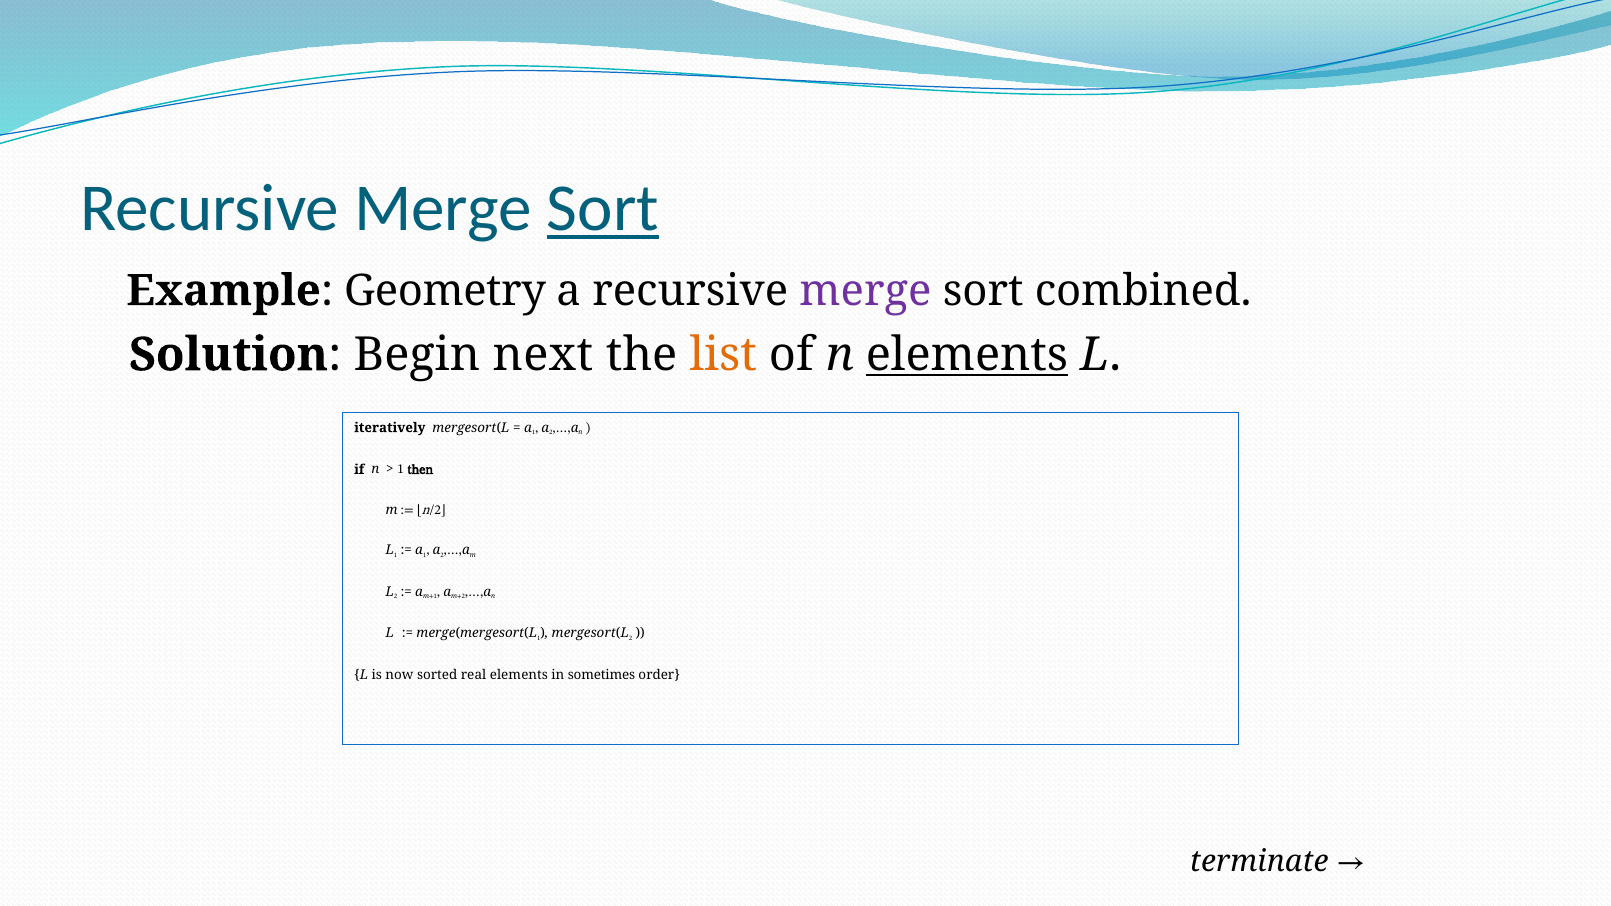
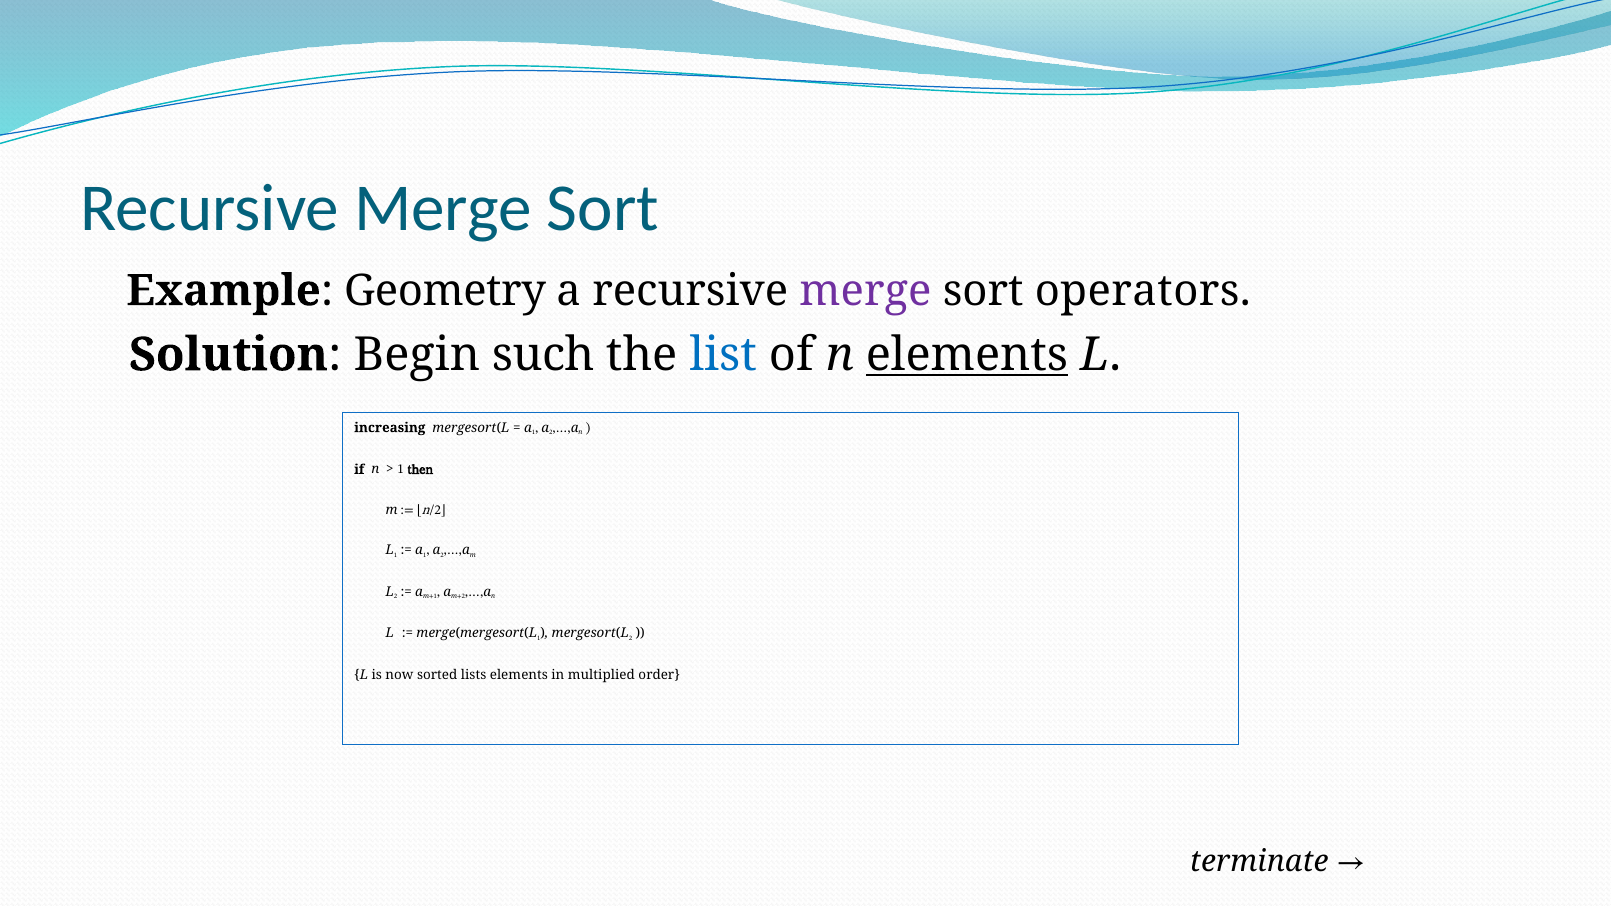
Sort at (603, 208) underline: present -> none
combined: combined -> operators
next: next -> such
list colour: orange -> blue
iteratively: iteratively -> increasing
real: real -> lists
sometimes: sometimes -> multiplied
